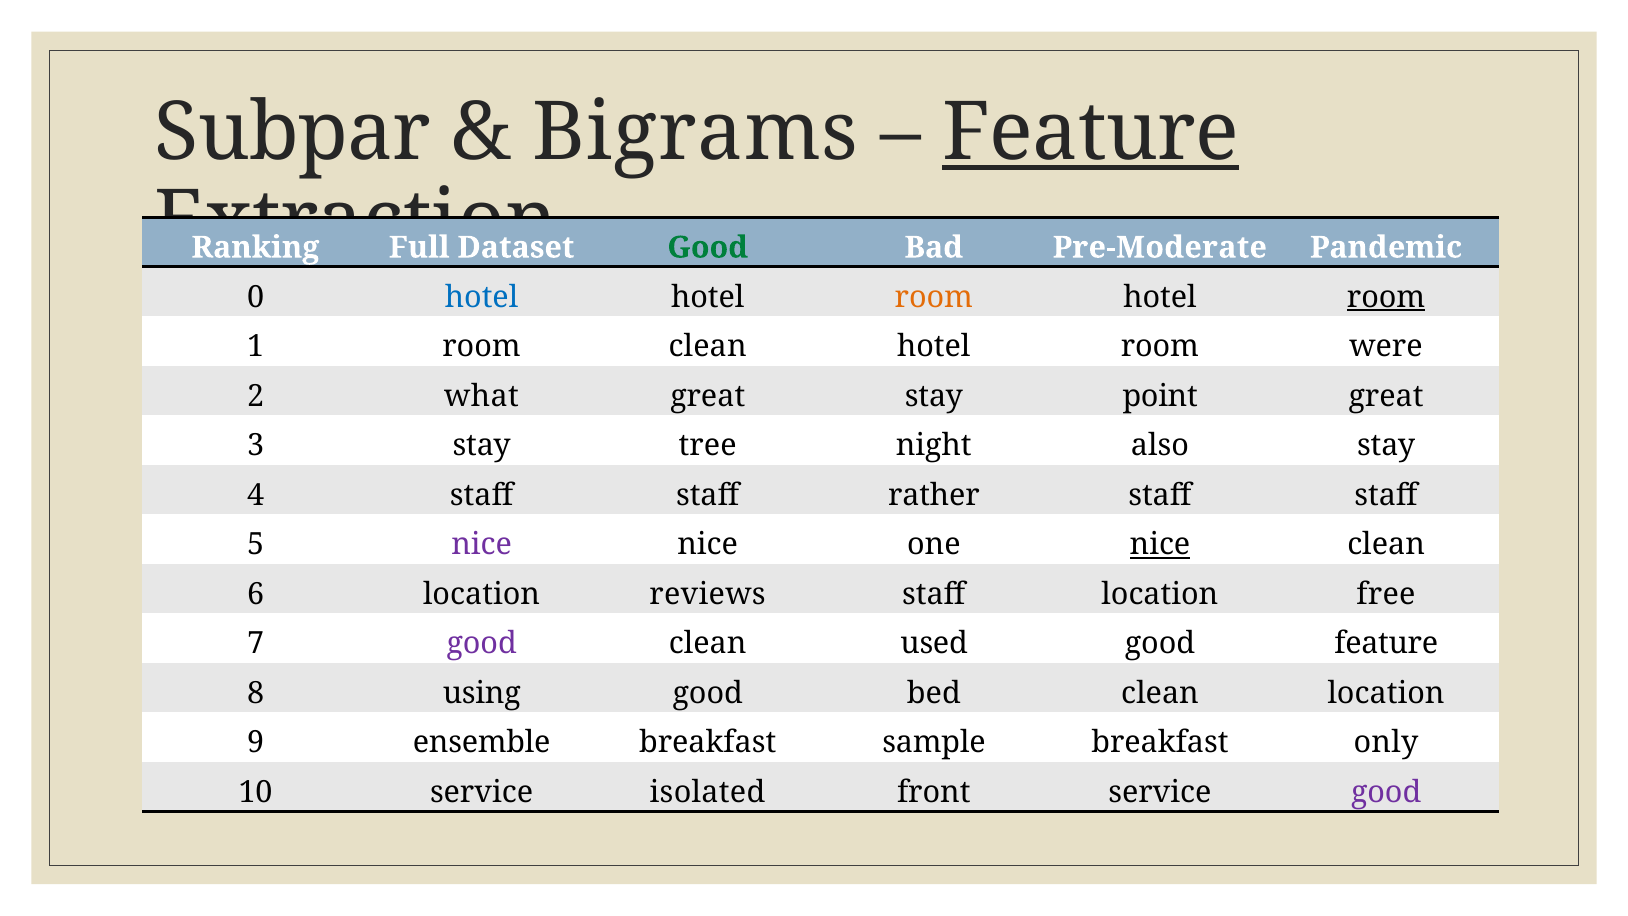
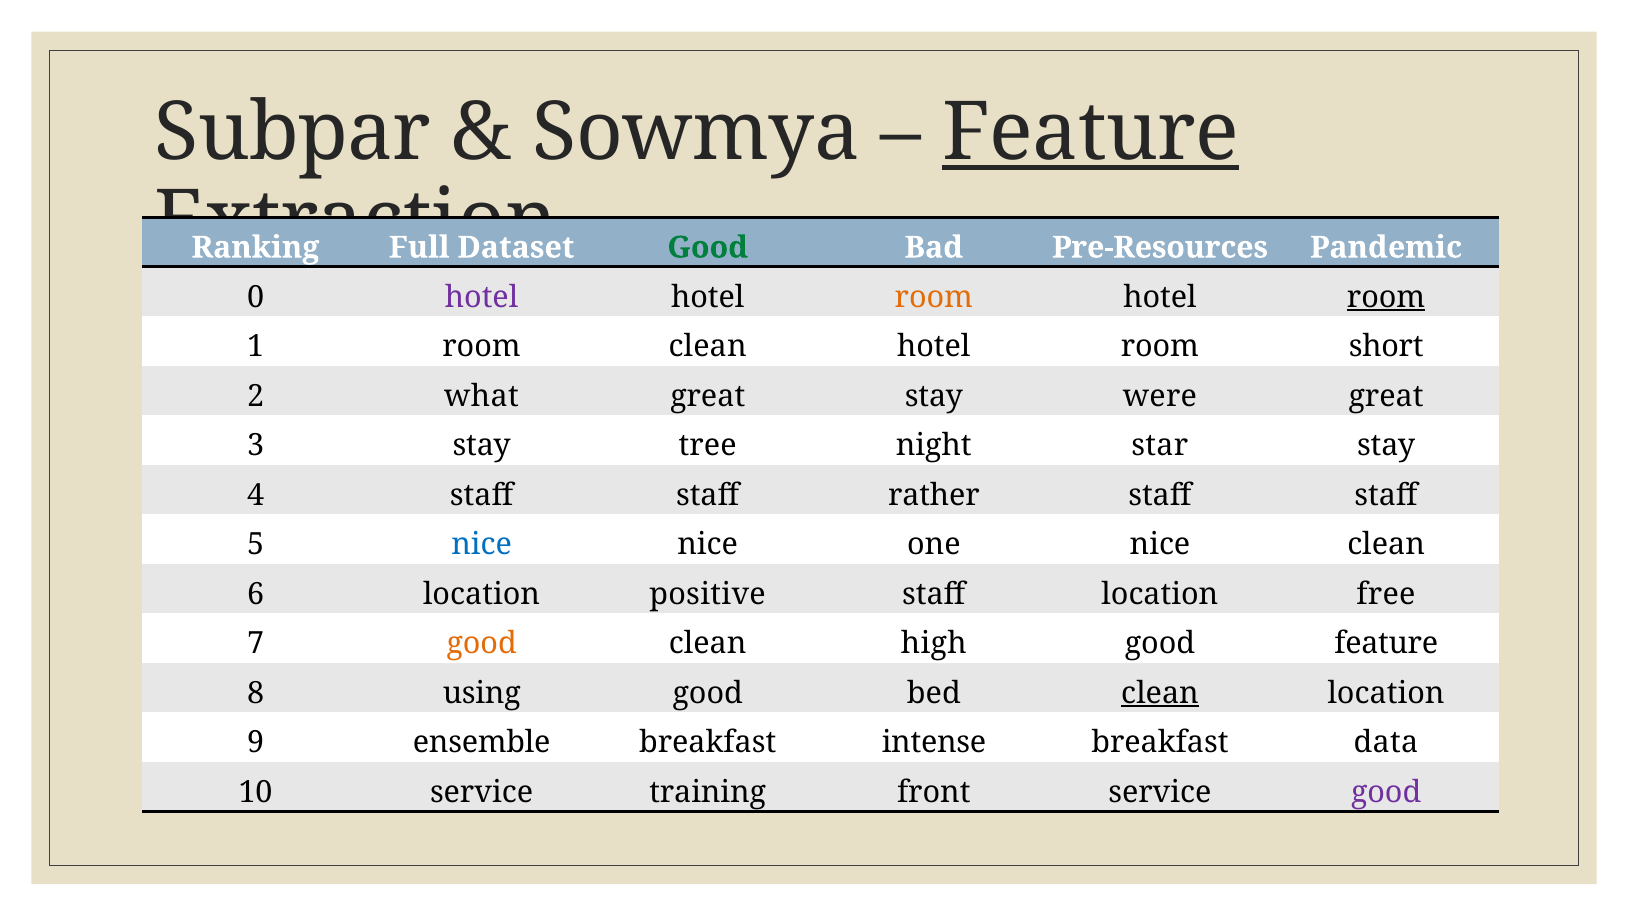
Bigrams: Bigrams -> Sowmya
Pre-Moderate: Pre-Moderate -> Pre-Resources
hotel at (482, 297) colour: blue -> purple
were: were -> short
point: point -> were
also: also -> star
nice at (482, 545) colour: purple -> blue
nice at (1160, 545) underline: present -> none
reviews: reviews -> positive
good at (482, 644) colour: purple -> orange
used: used -> high
clean at (1160, 693) underline: none -> present
sample: sample -> intense
only: only -> data
isolated: isolated -> training
